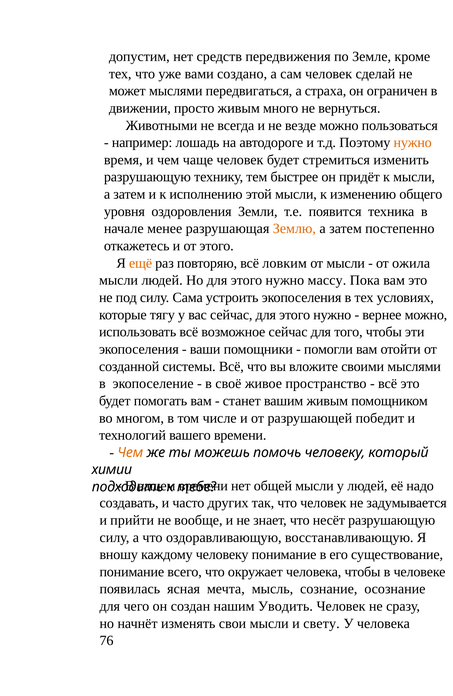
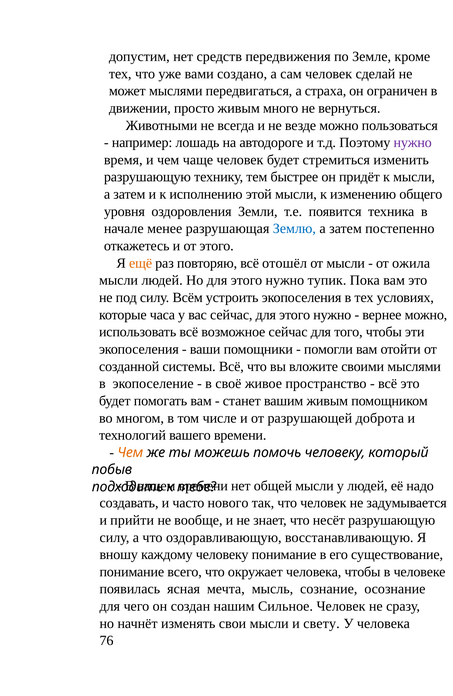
нужно at (413, 143) colour: orange -> purple
Землю colour: orange -> blue
ловким: ловким -> отошёл
массу: массу -> тупик
Сама: Сама -> Всём
тягу: тягу -> часа
победит: победит -> доброта
химии: химии -> побыв
других: других -> нового
Уводить: Уводить -> Сильное
